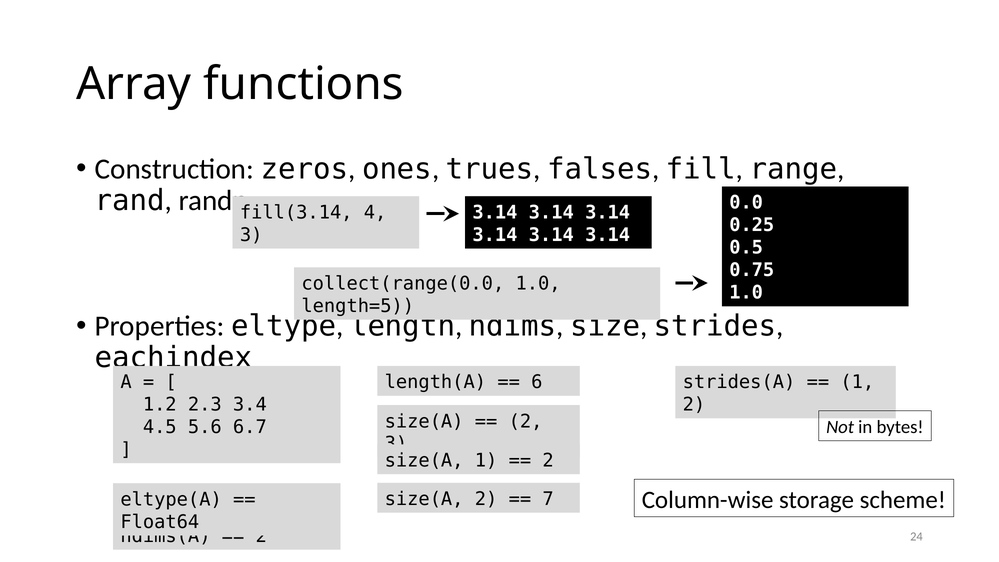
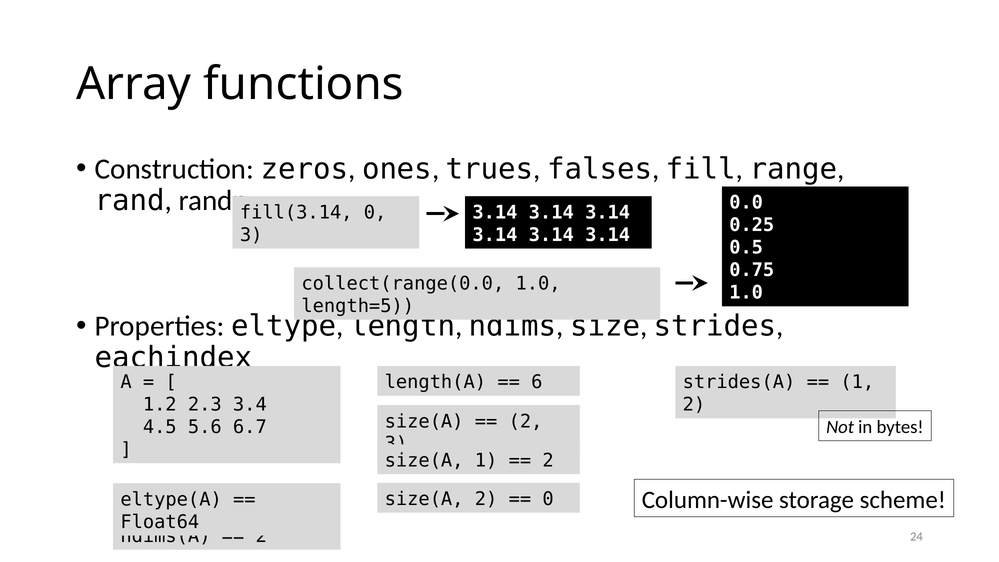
fill(3.14 4: 4 -> 0
7 at (548, 499): 7 -> 0
